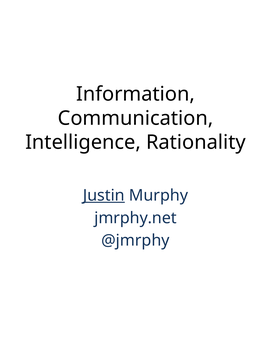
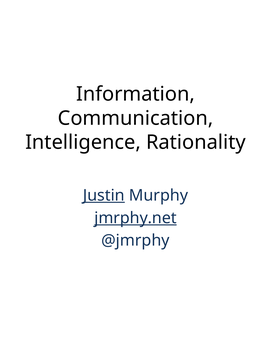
jmrphy.net underline: none -> present
